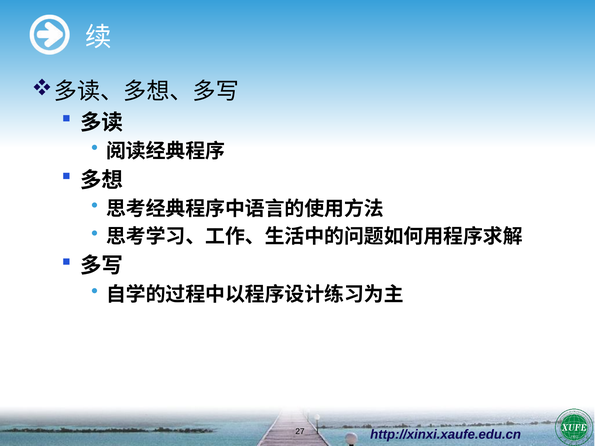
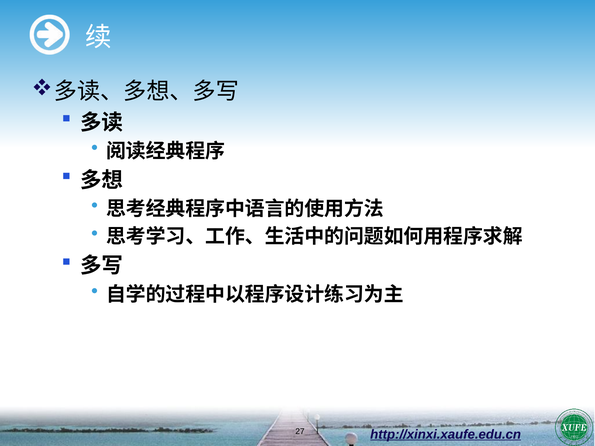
http://xinxi.xaufe.edu.cn underline: none -> present
